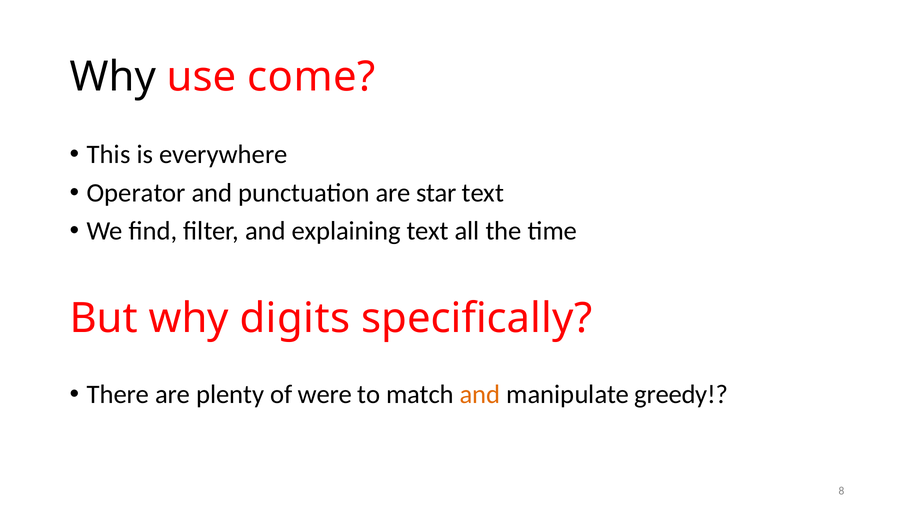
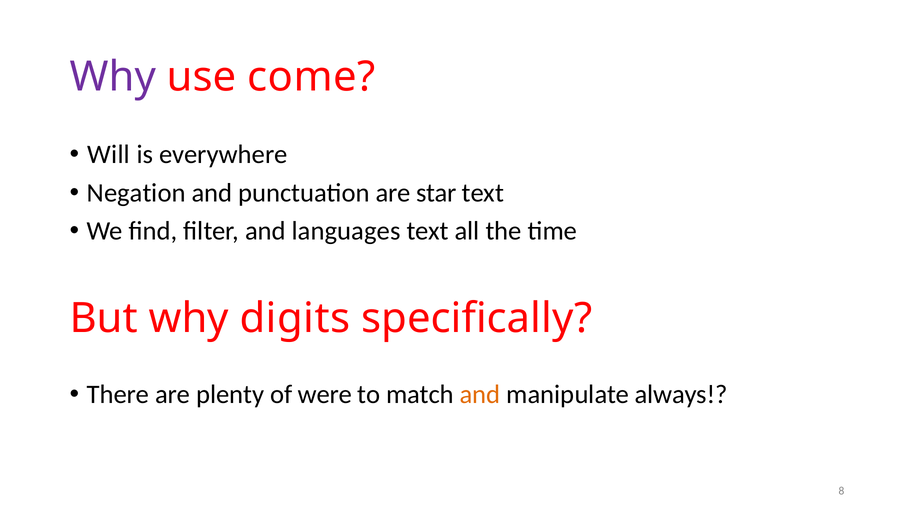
Why at (113, 77) colour: black -> purple
This: This -> Will
Operator: Operator -> Negation
explaining: explaining -> languages
greedy: greedy -> always
